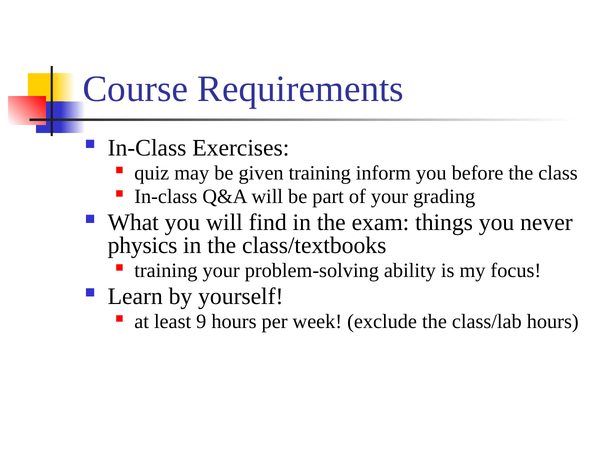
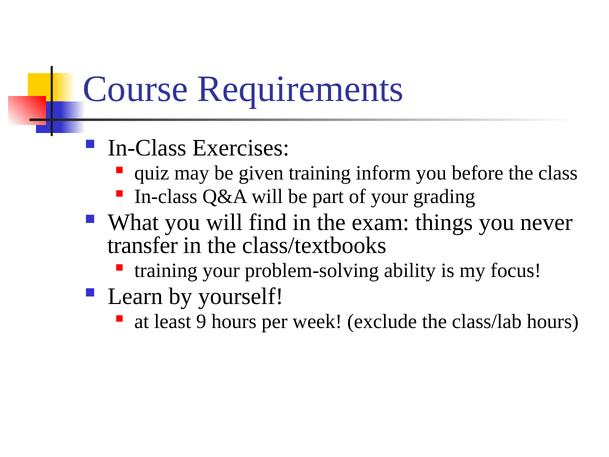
physics: physics -> transfer
